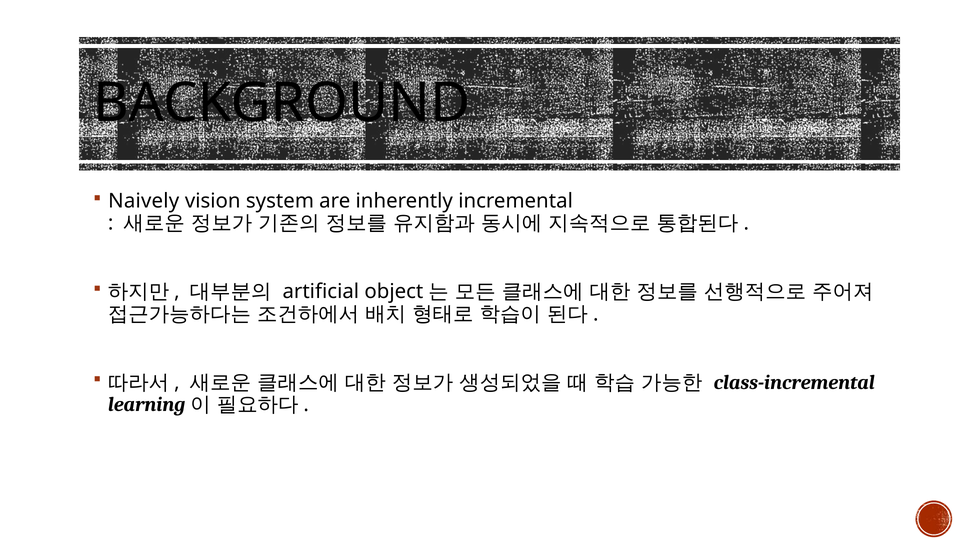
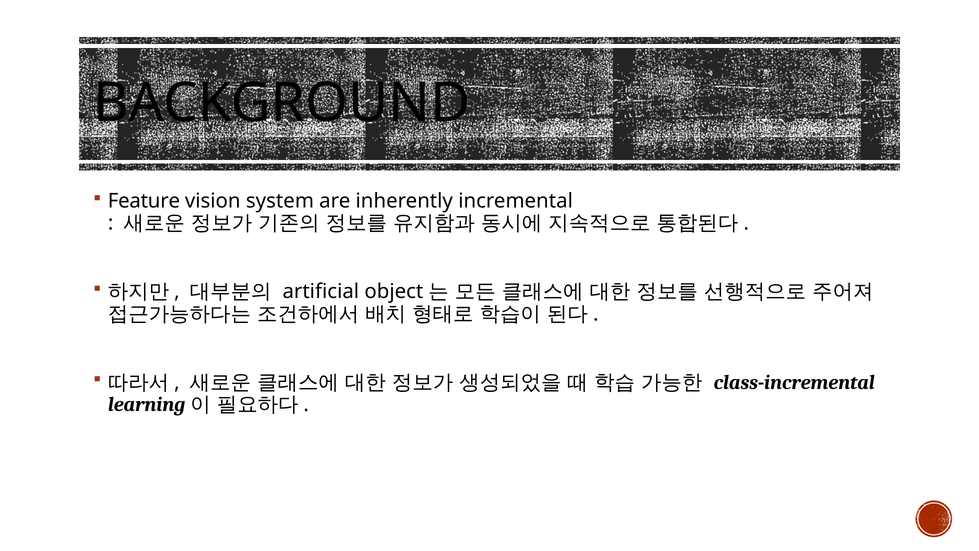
Naively: Naively -> Feature
